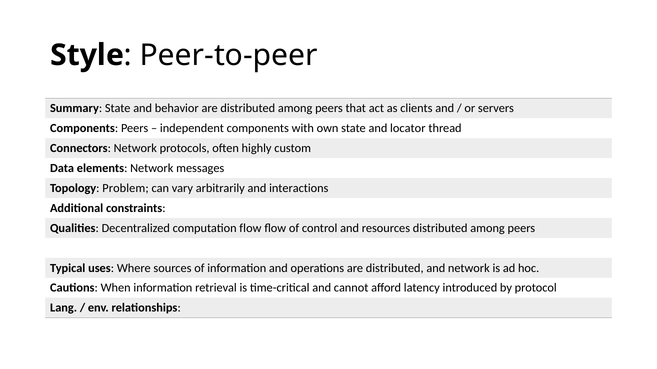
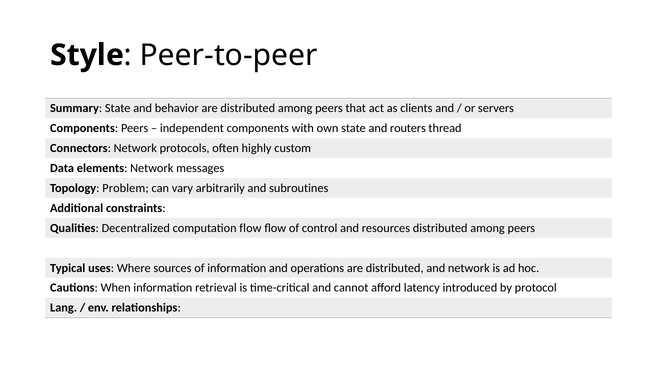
locator: locator -> routers
interactions: interactions -> subroutines
